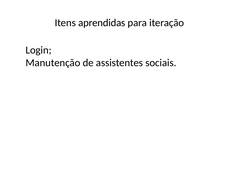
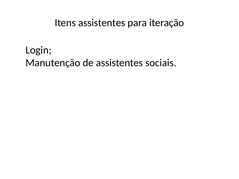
Itens aprendidas: aprendidas -> assistentes
